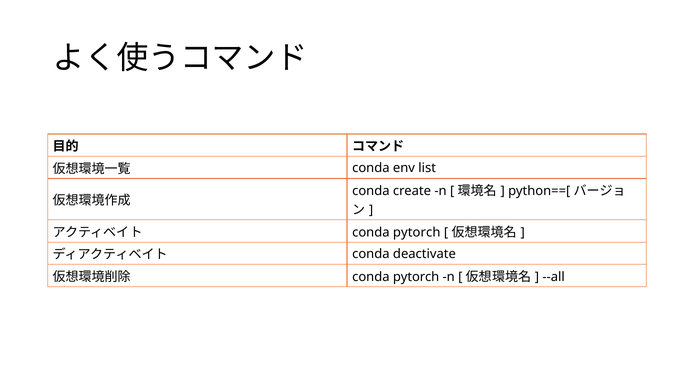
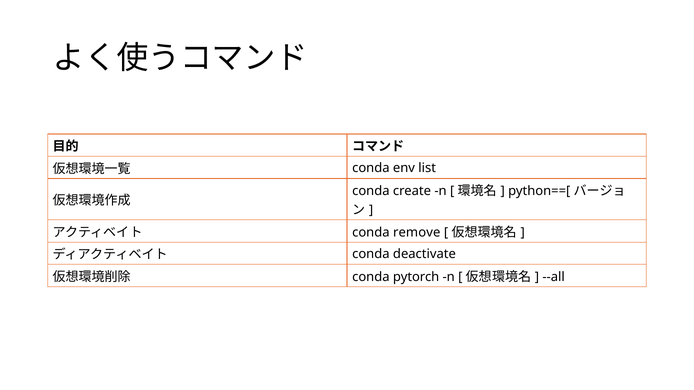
pytorch at (417, 232): pytorch -> remove
